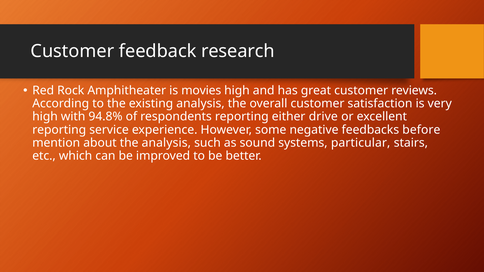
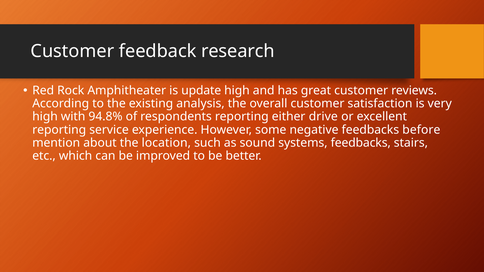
movies: movies -> update
the analysis: analysis -> location
systems particular: particular -> feedbacks
